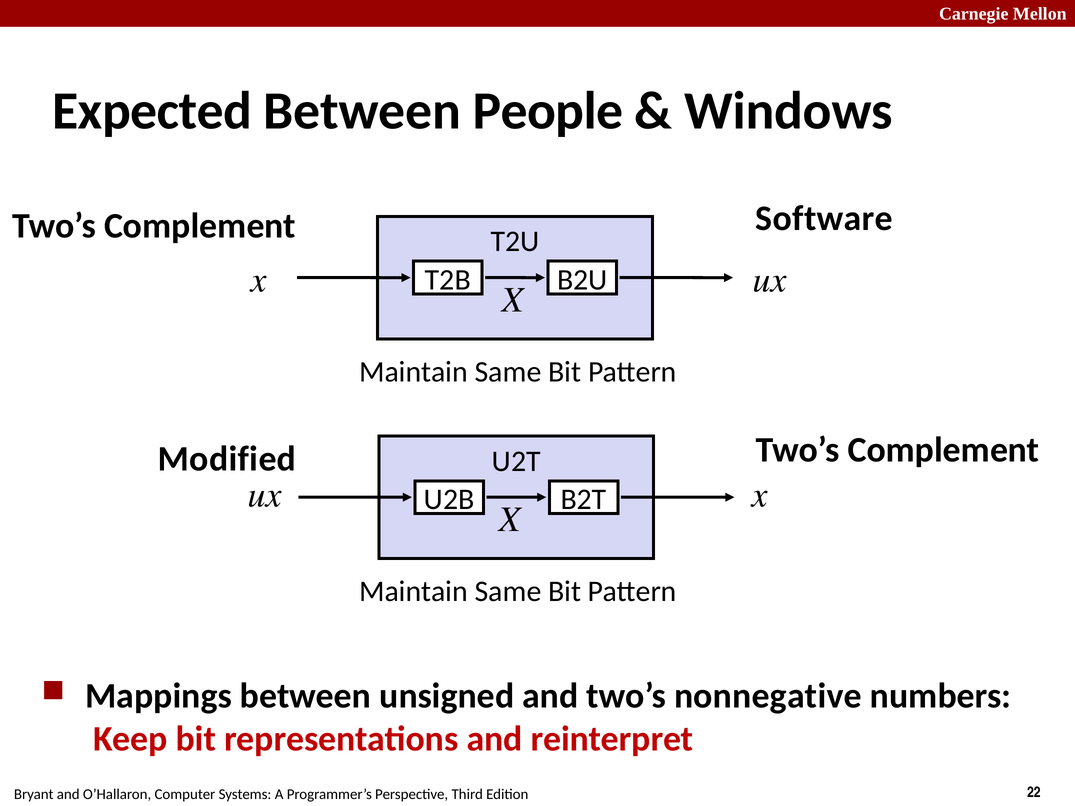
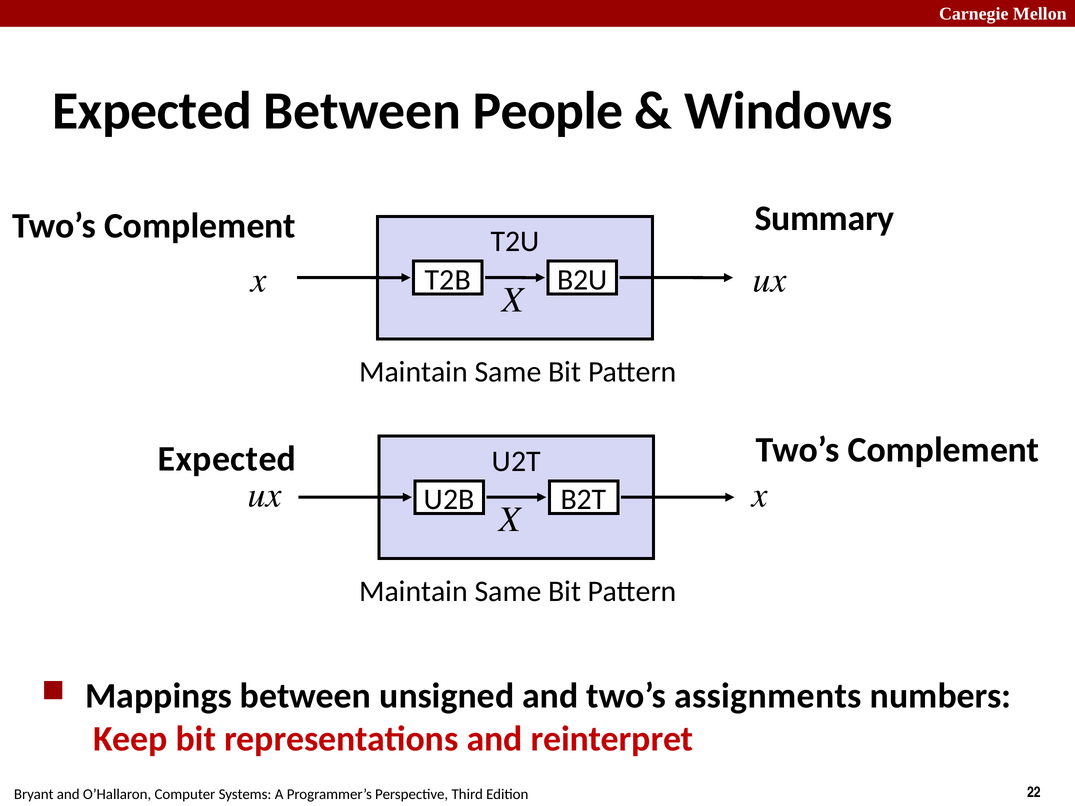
Software: Software -> Summary
Modified at (227, 459): Modified -> Expected
nonnegative: nonnegative -> assignments
